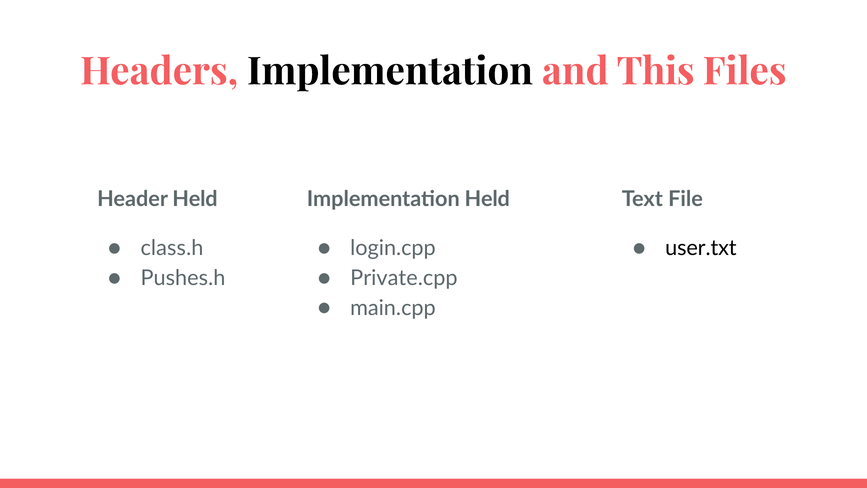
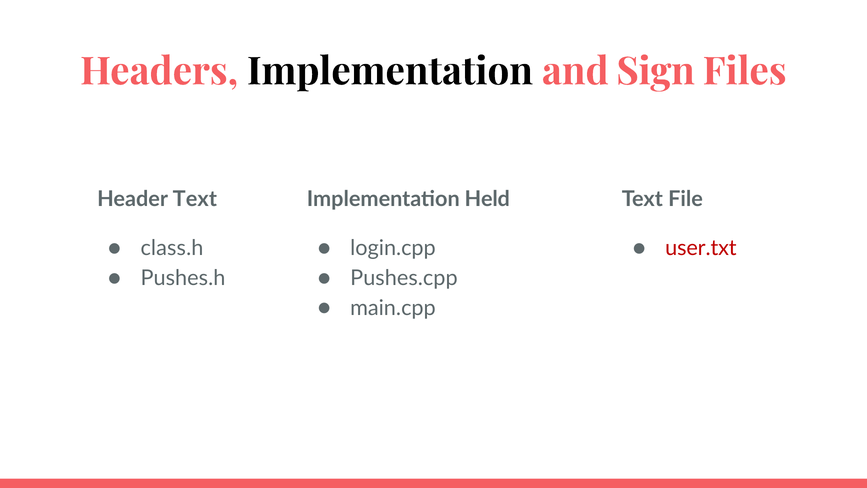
This: This -> Sign
Header Held: Held -> Text
user.txt colour: black -> red
Private.cpp: Private.cpp -> Pushes.cpp
